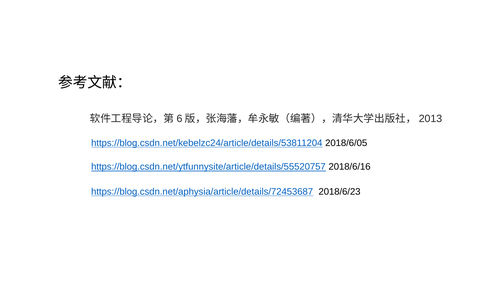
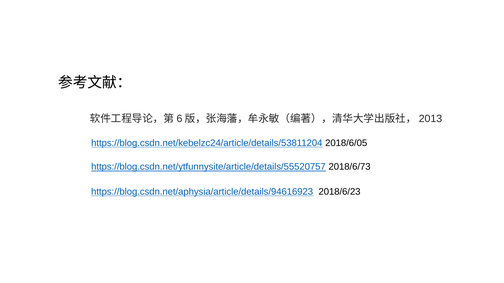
2018/6/16: 2018/6/16 -> 2018/6/73
https://blog.csdn.net/aphysia/article/details/72453687: https://blog.csdn.net/aphysia/article/details/72453687 -> https://blog.csdn.net/aphysia/article/details/94616923
